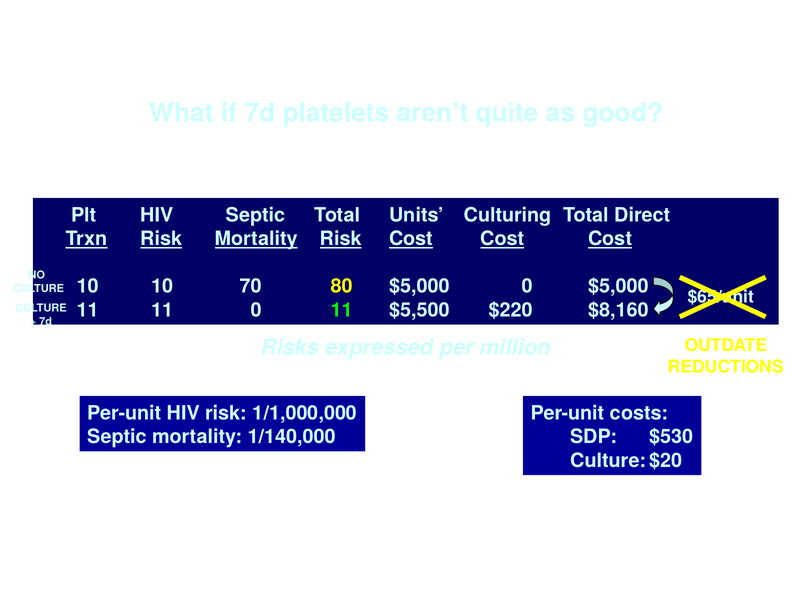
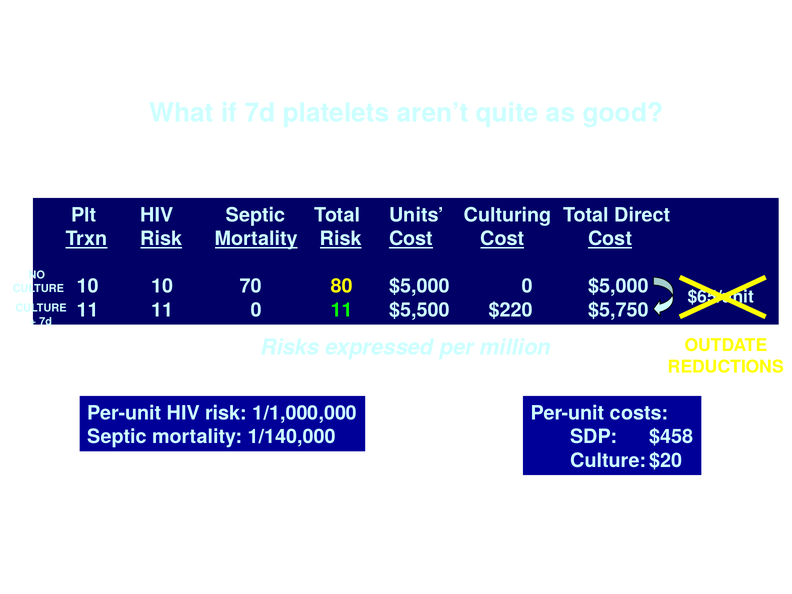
$8,160: $8,160 -> $5,750
$530: $530 -> $458
